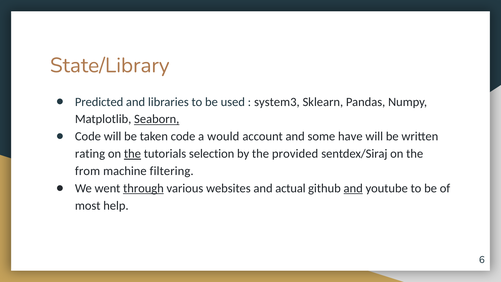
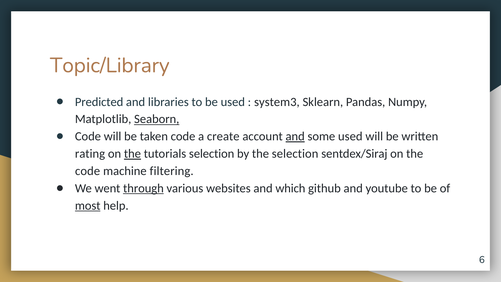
State/Library: State/Library -> Topic/Library
would: would -> create
and at (295, 136) underline: none -> present
some have: have -> used
the provided: provided -> selection
from at (88, 171): from -> code
actual: actual -> which
and at (353, 188) underline: present -> none
most underline: none -> present
